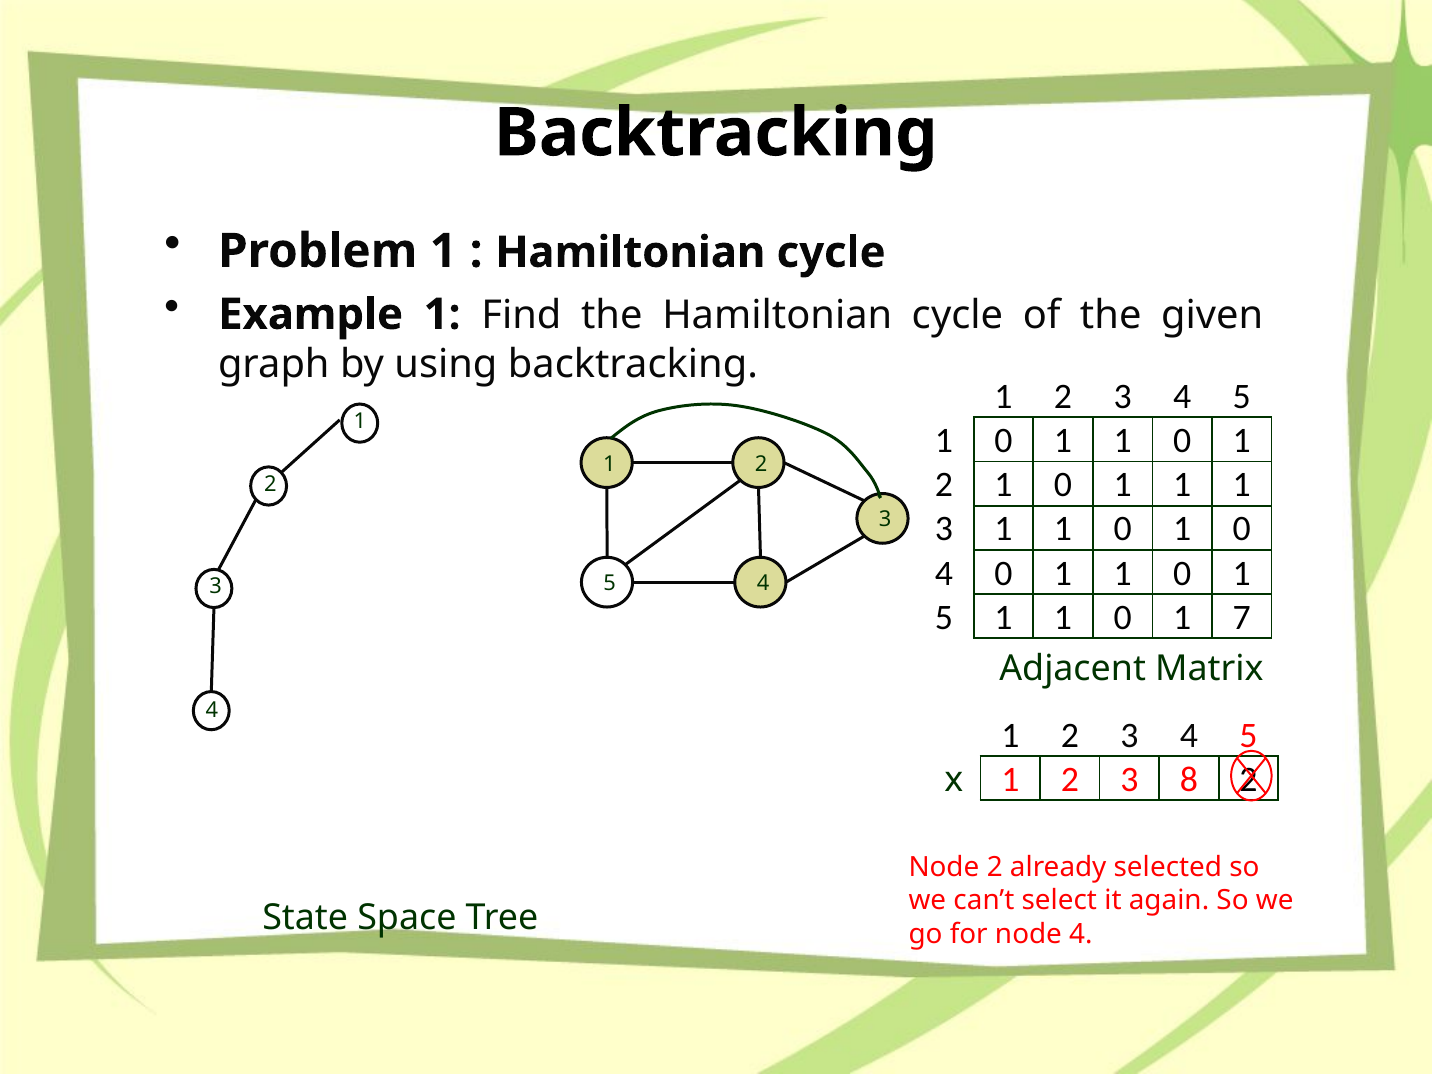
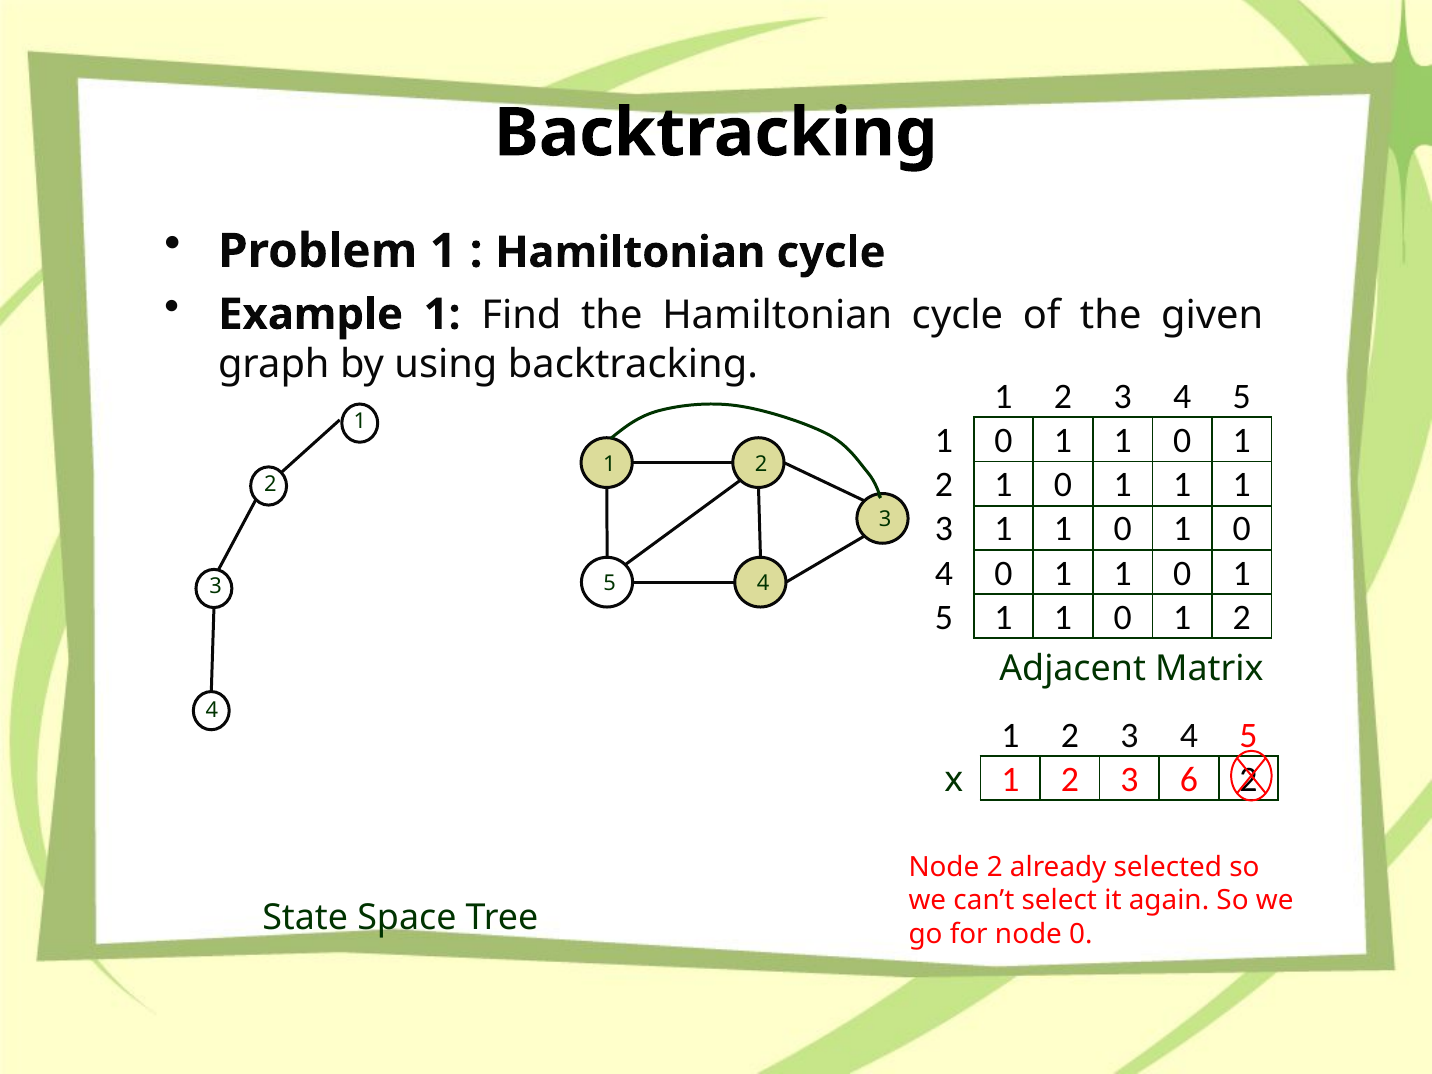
7 at (1242, 618): 7 -> 2
8: 8 -> 6
node 4: 4 -> 0
